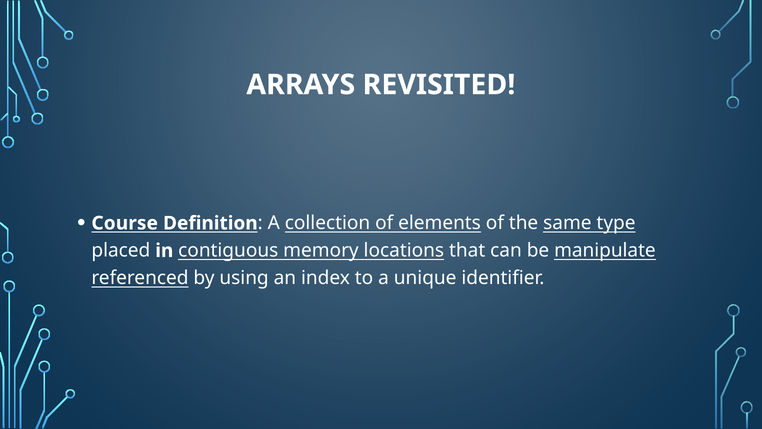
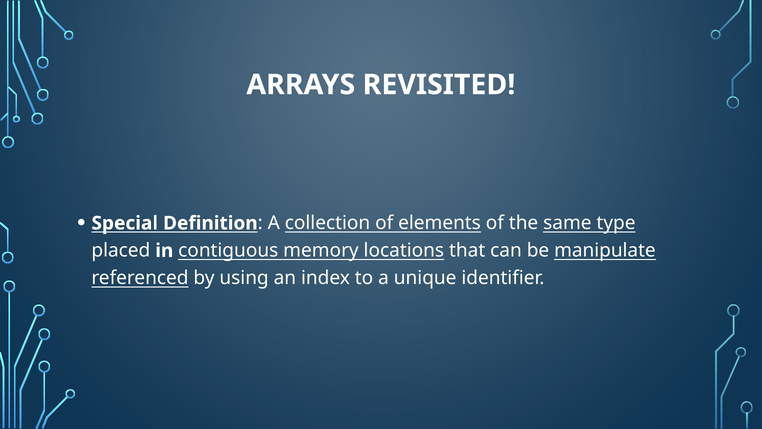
Course: Course -> Special
